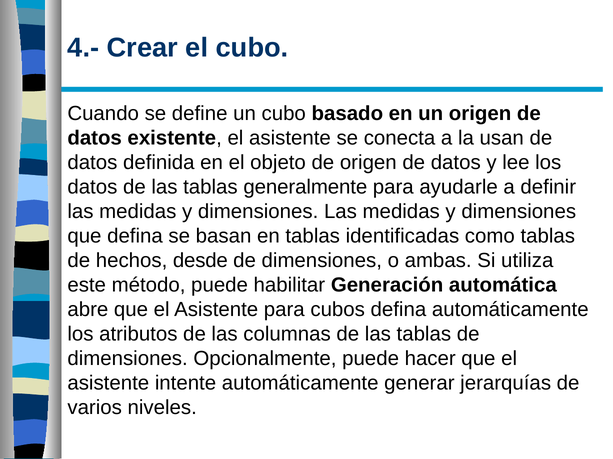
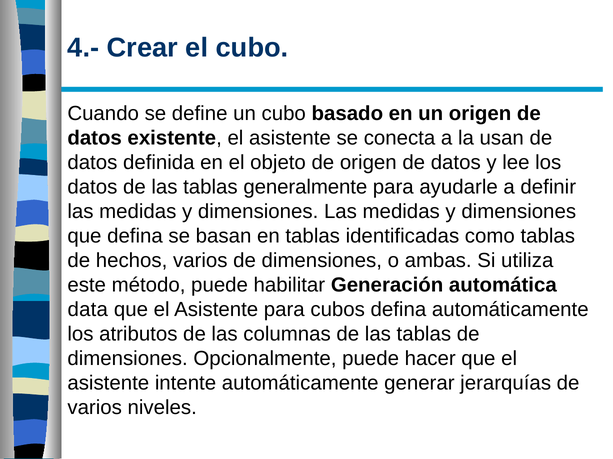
hechos desde: desde -> varios
abre: abre -> data
